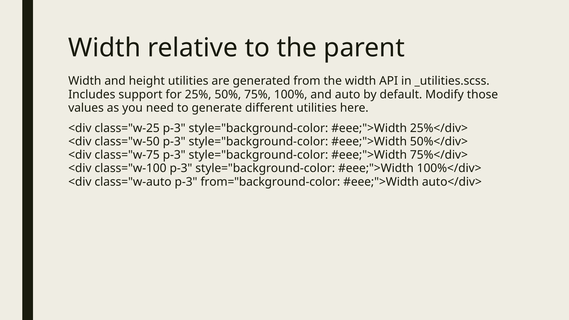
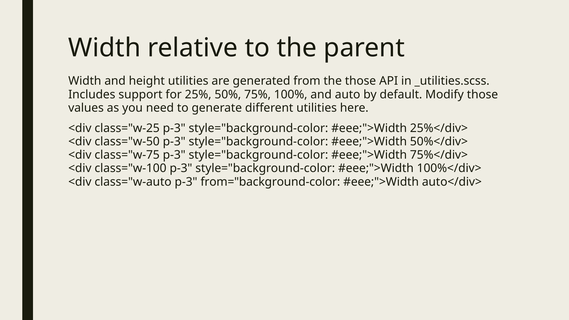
the width: width -> those
